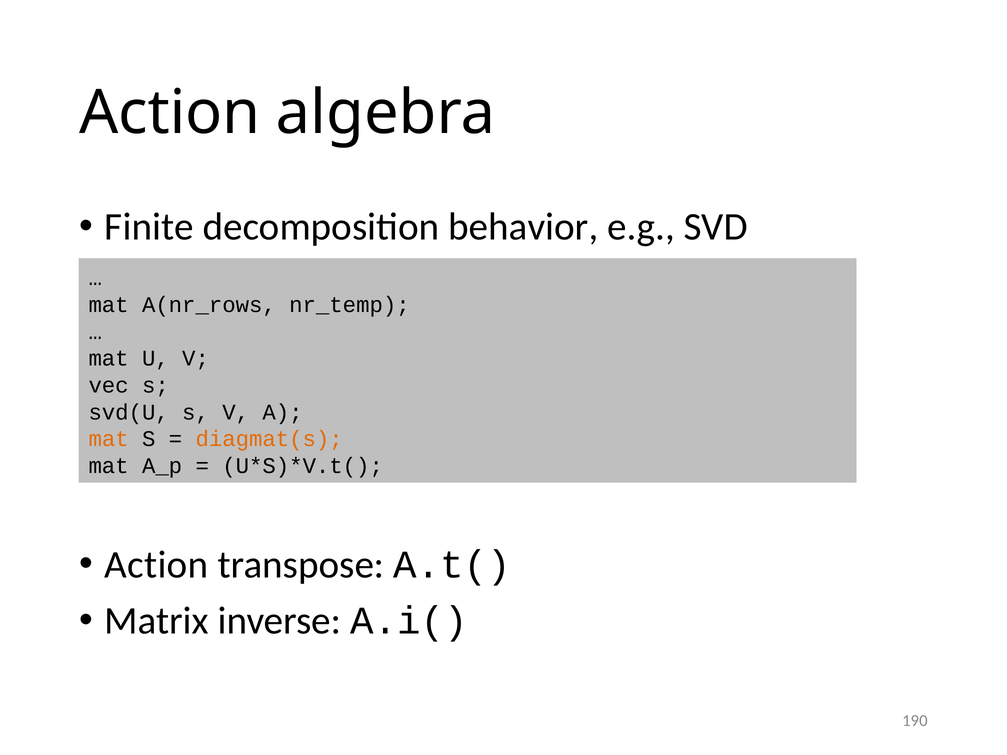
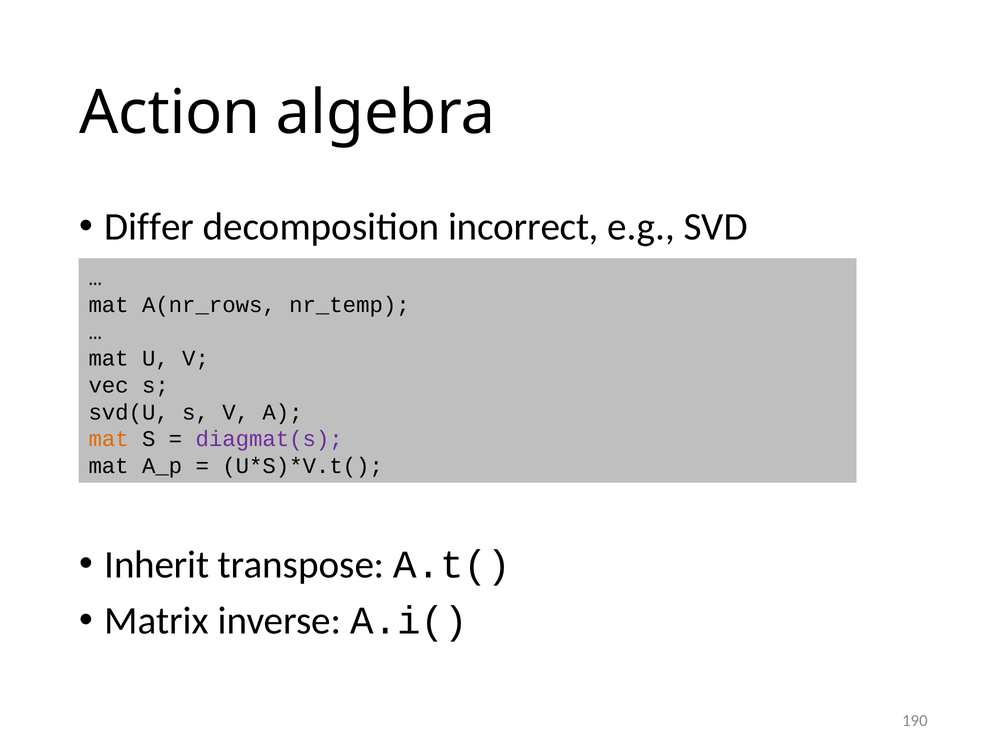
Finite: Finite -> Differ
behavior: behavior -> incorrect
diagmat(s colour: orange -> purple
Action at (156, 565): Action -> Inherit
